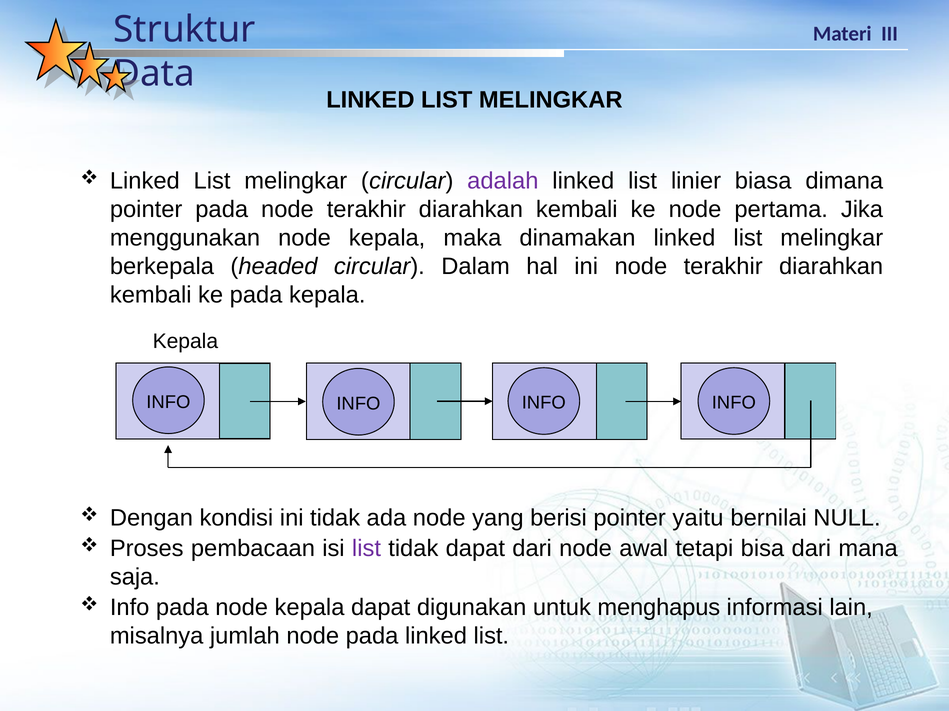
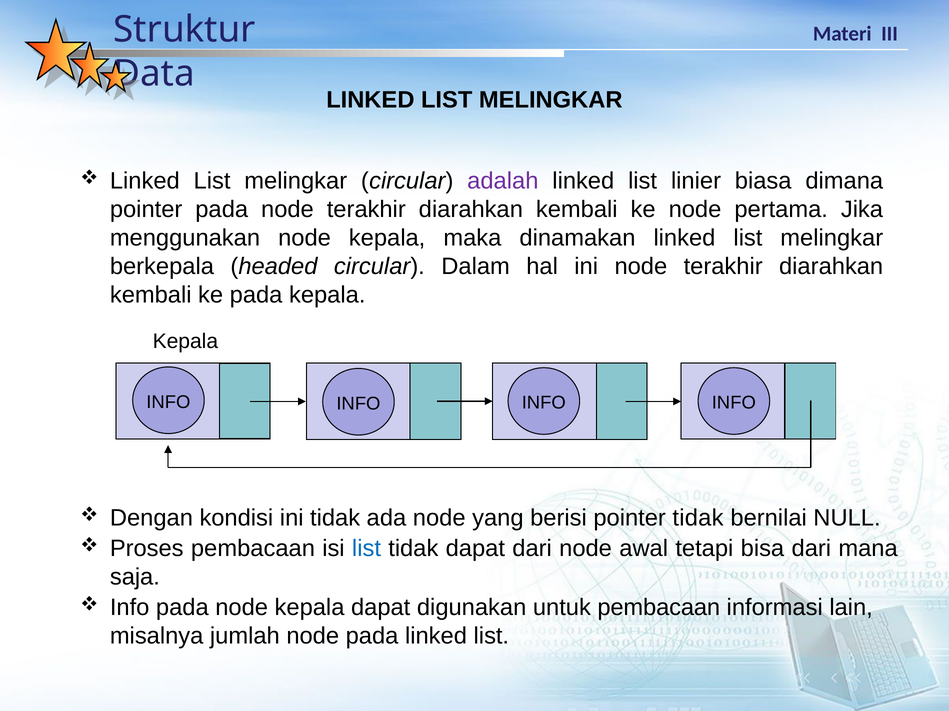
pointer yaitu: yaitu -> tidak
list at (366, 549) colour: purple -> blue
untuk menghapus: menghapus -> pembacaan
